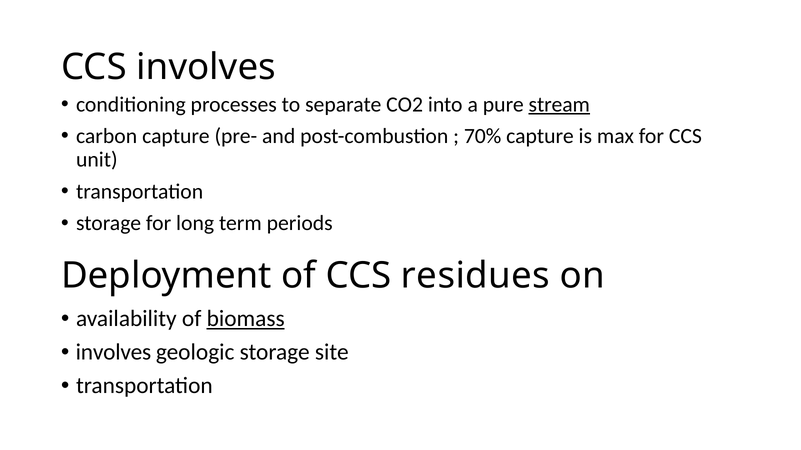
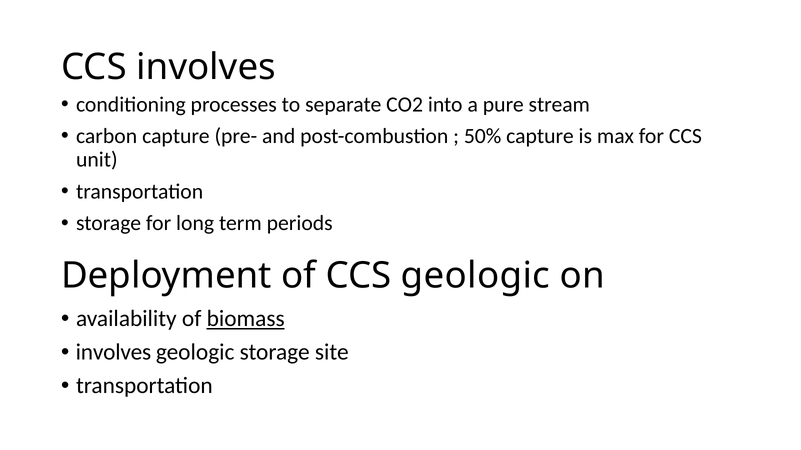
stream underline: present -> none
70%: 70% -> 50%
CCS residues: residues -> geologic
